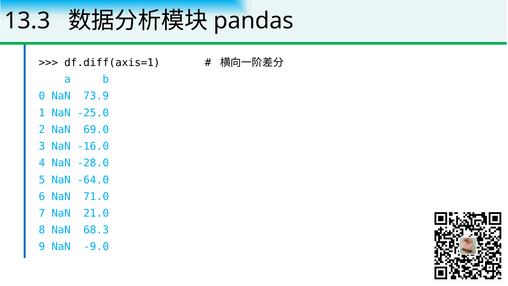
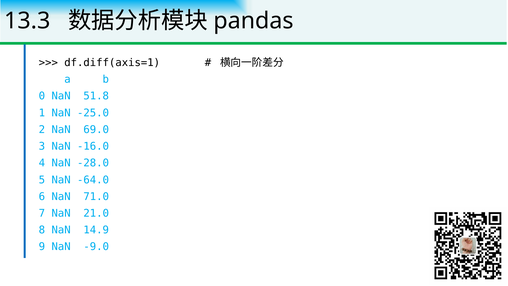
73.9: 73.9 -> 51.8
68.3: 68.3 -> 14.9
